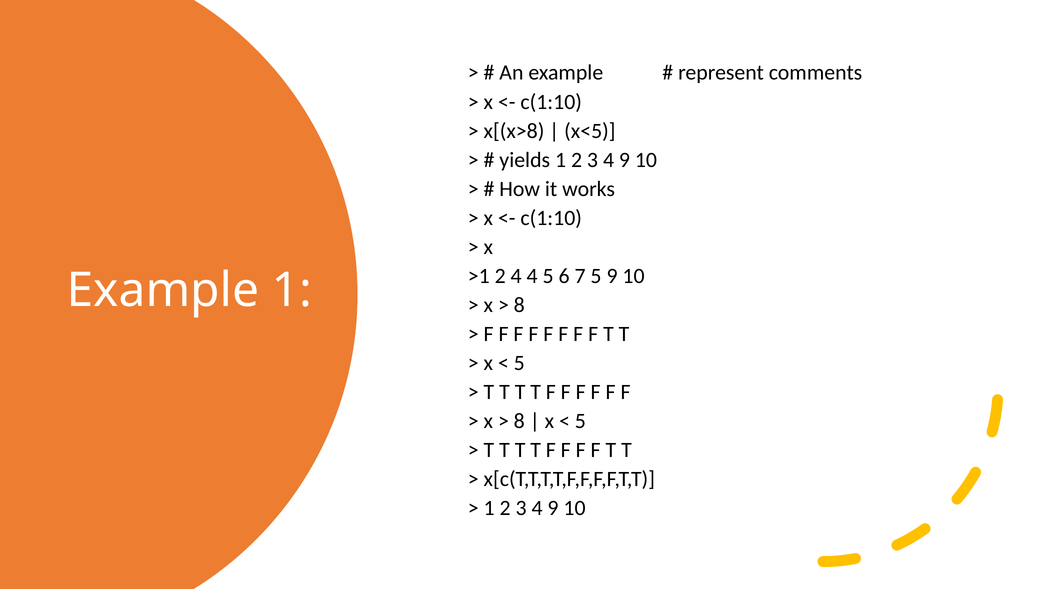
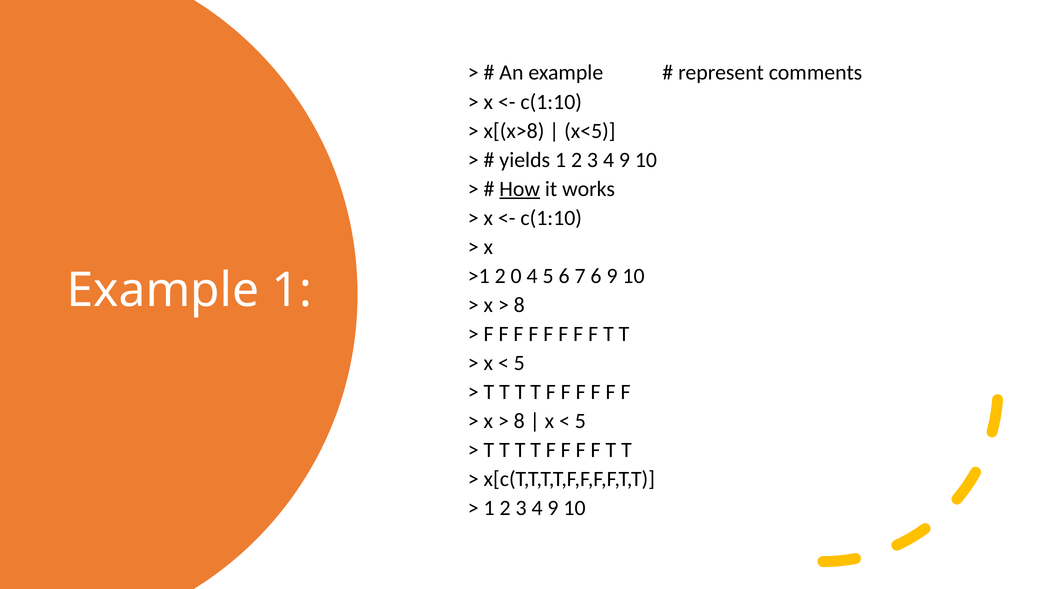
How underline: none -> present
2 4: 4 -> 0
7 5: 5 -> 6
